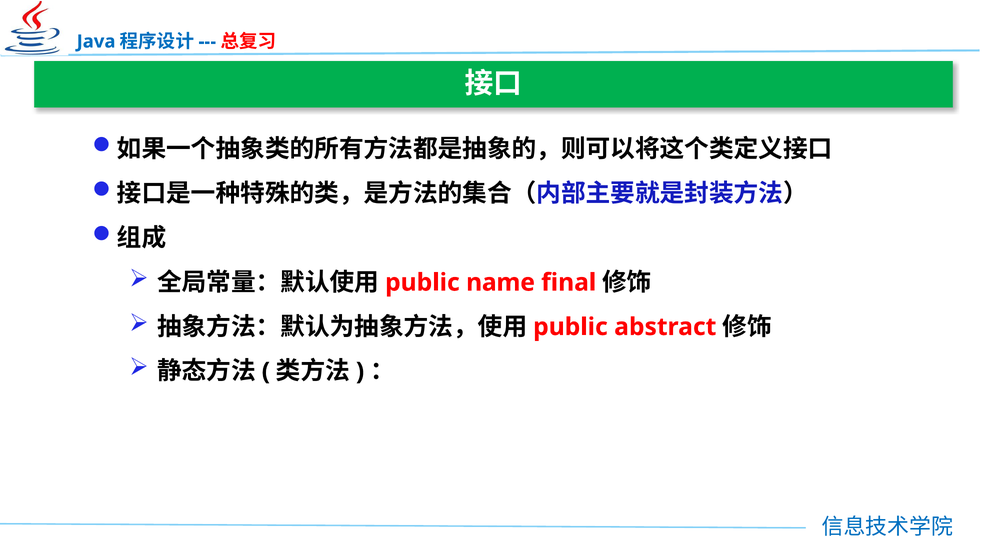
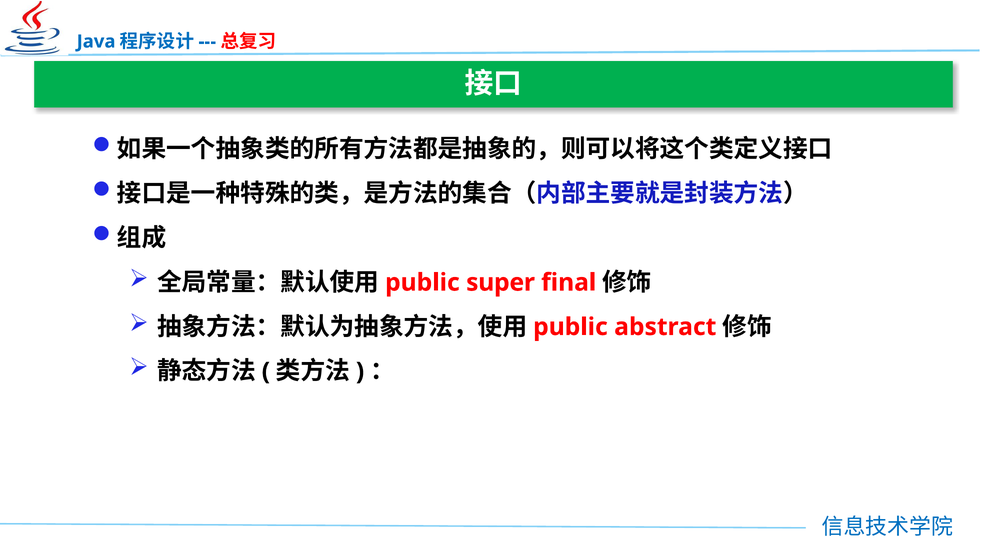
name: name -> super
